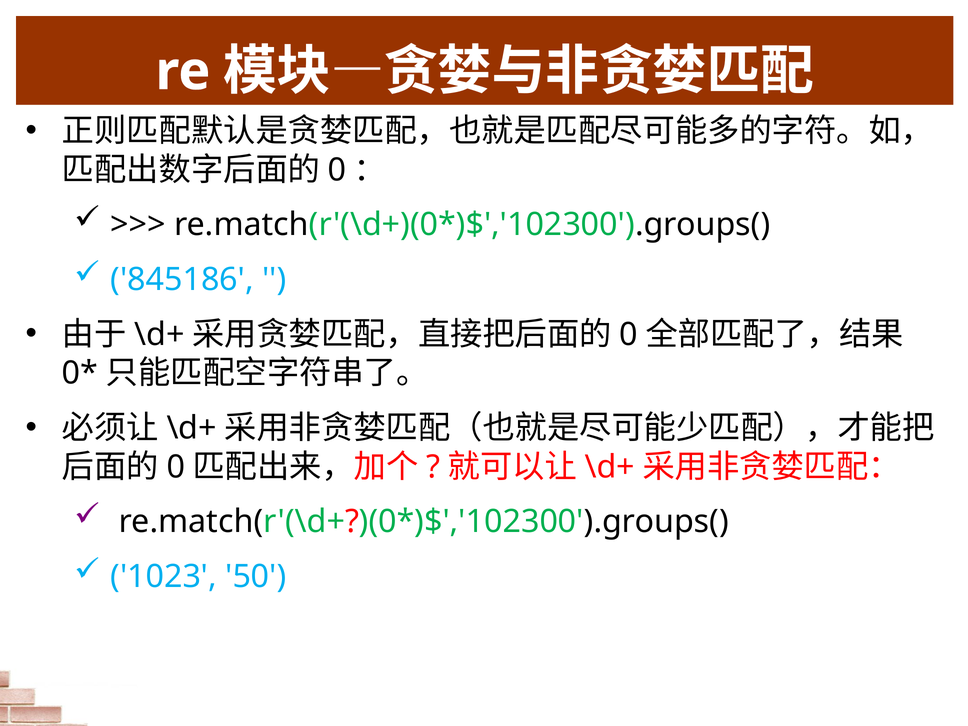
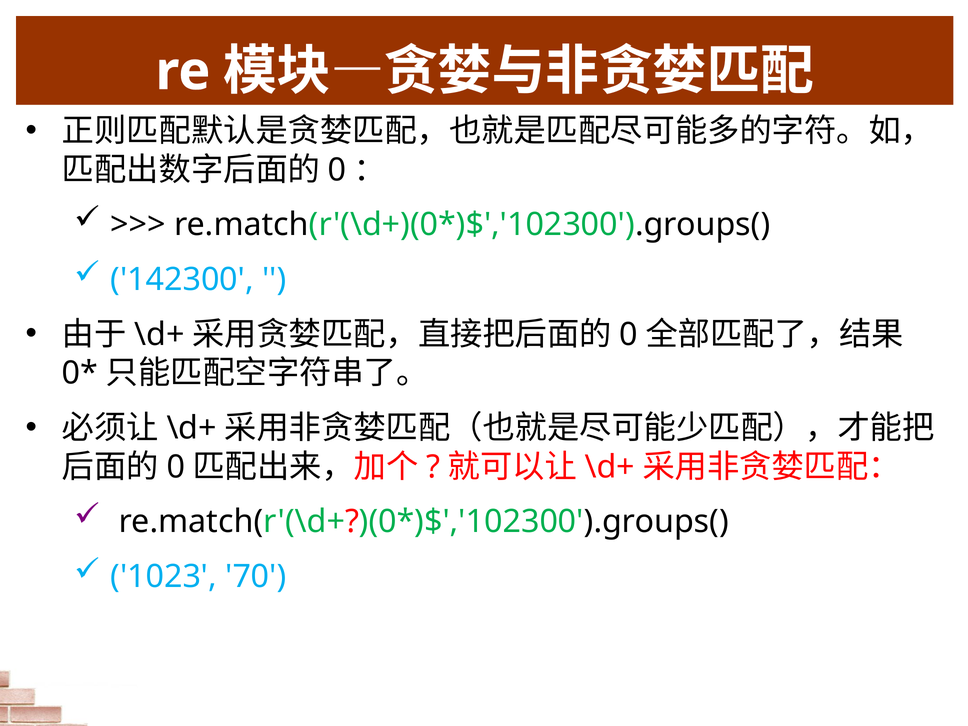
845186: 845186 -> 142300
50: 50 -> 70
